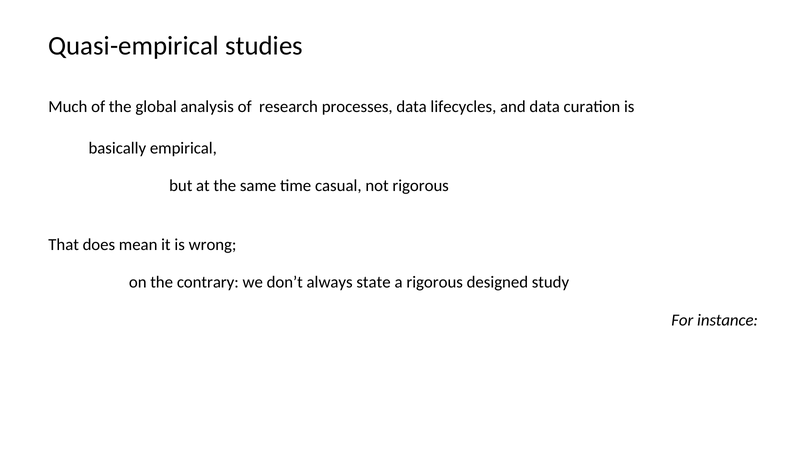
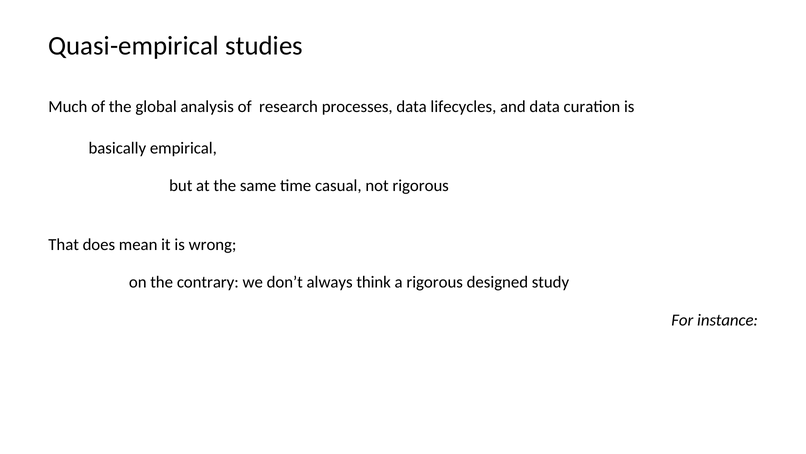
state: state -> think
